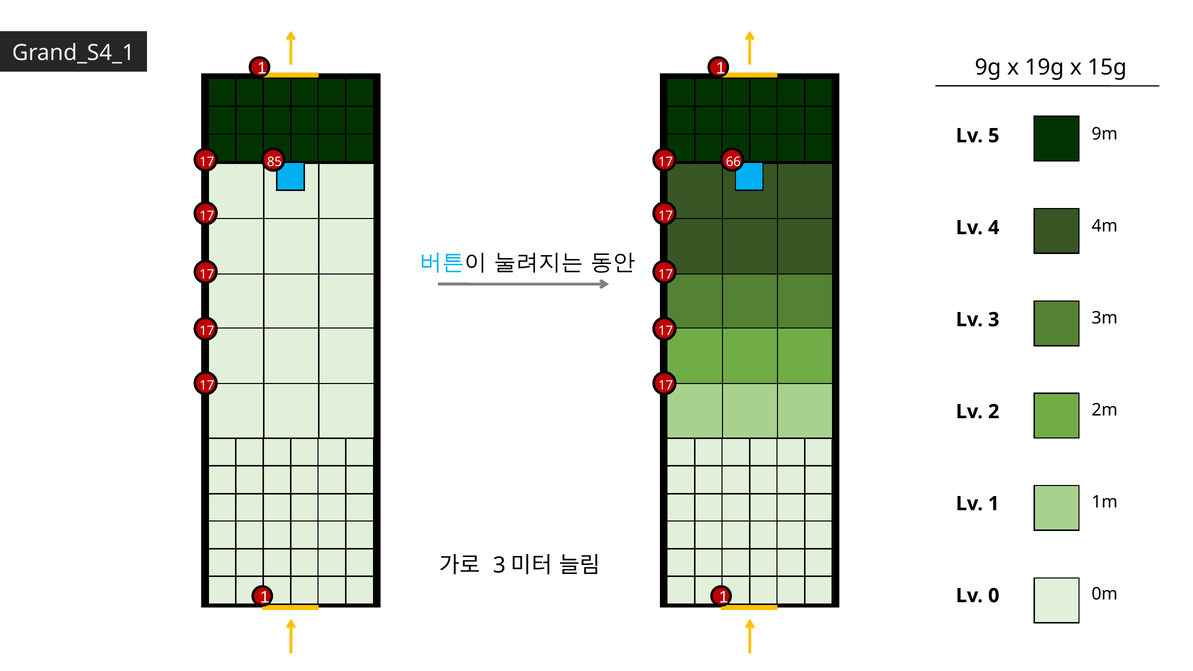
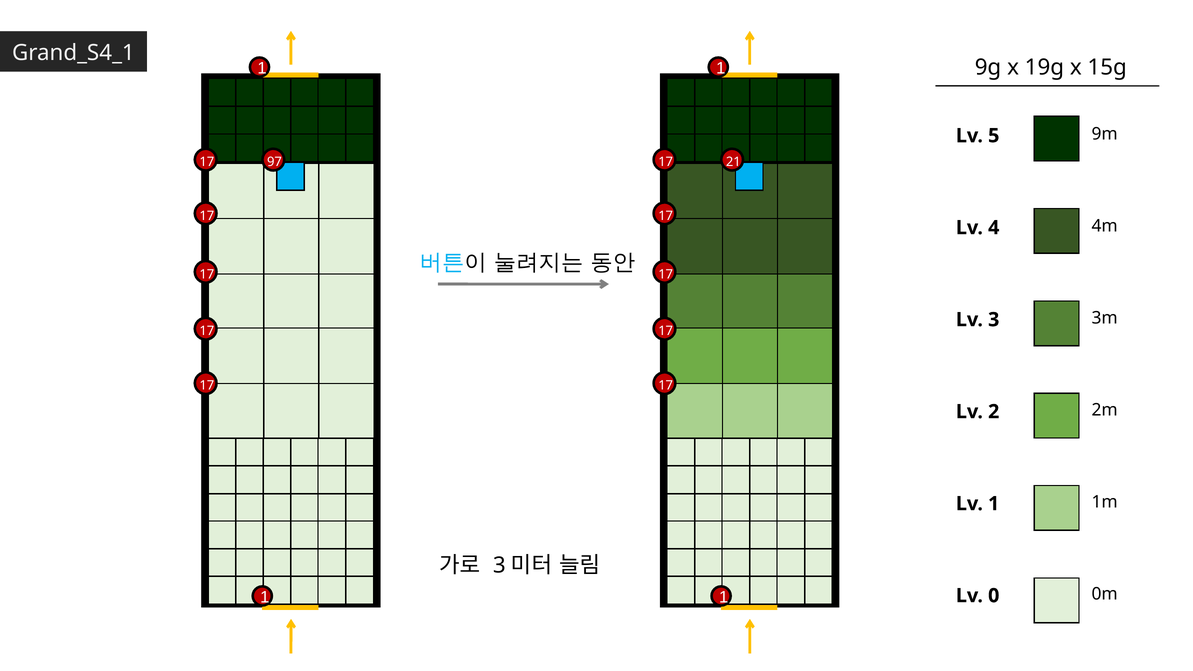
85: 85 -> 97
66: 66 -> 21
